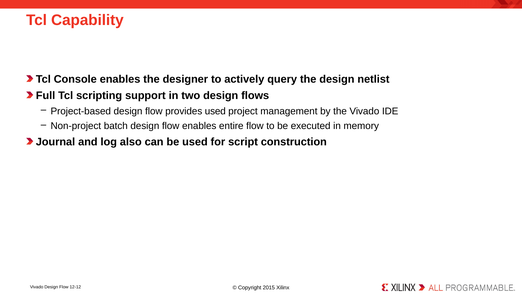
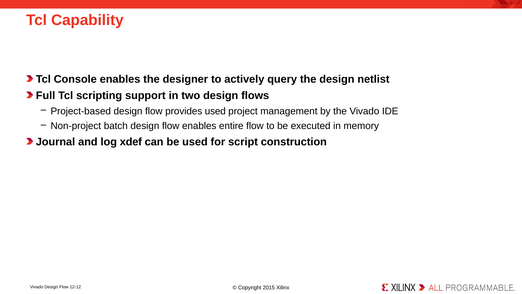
also: also -> xdef
